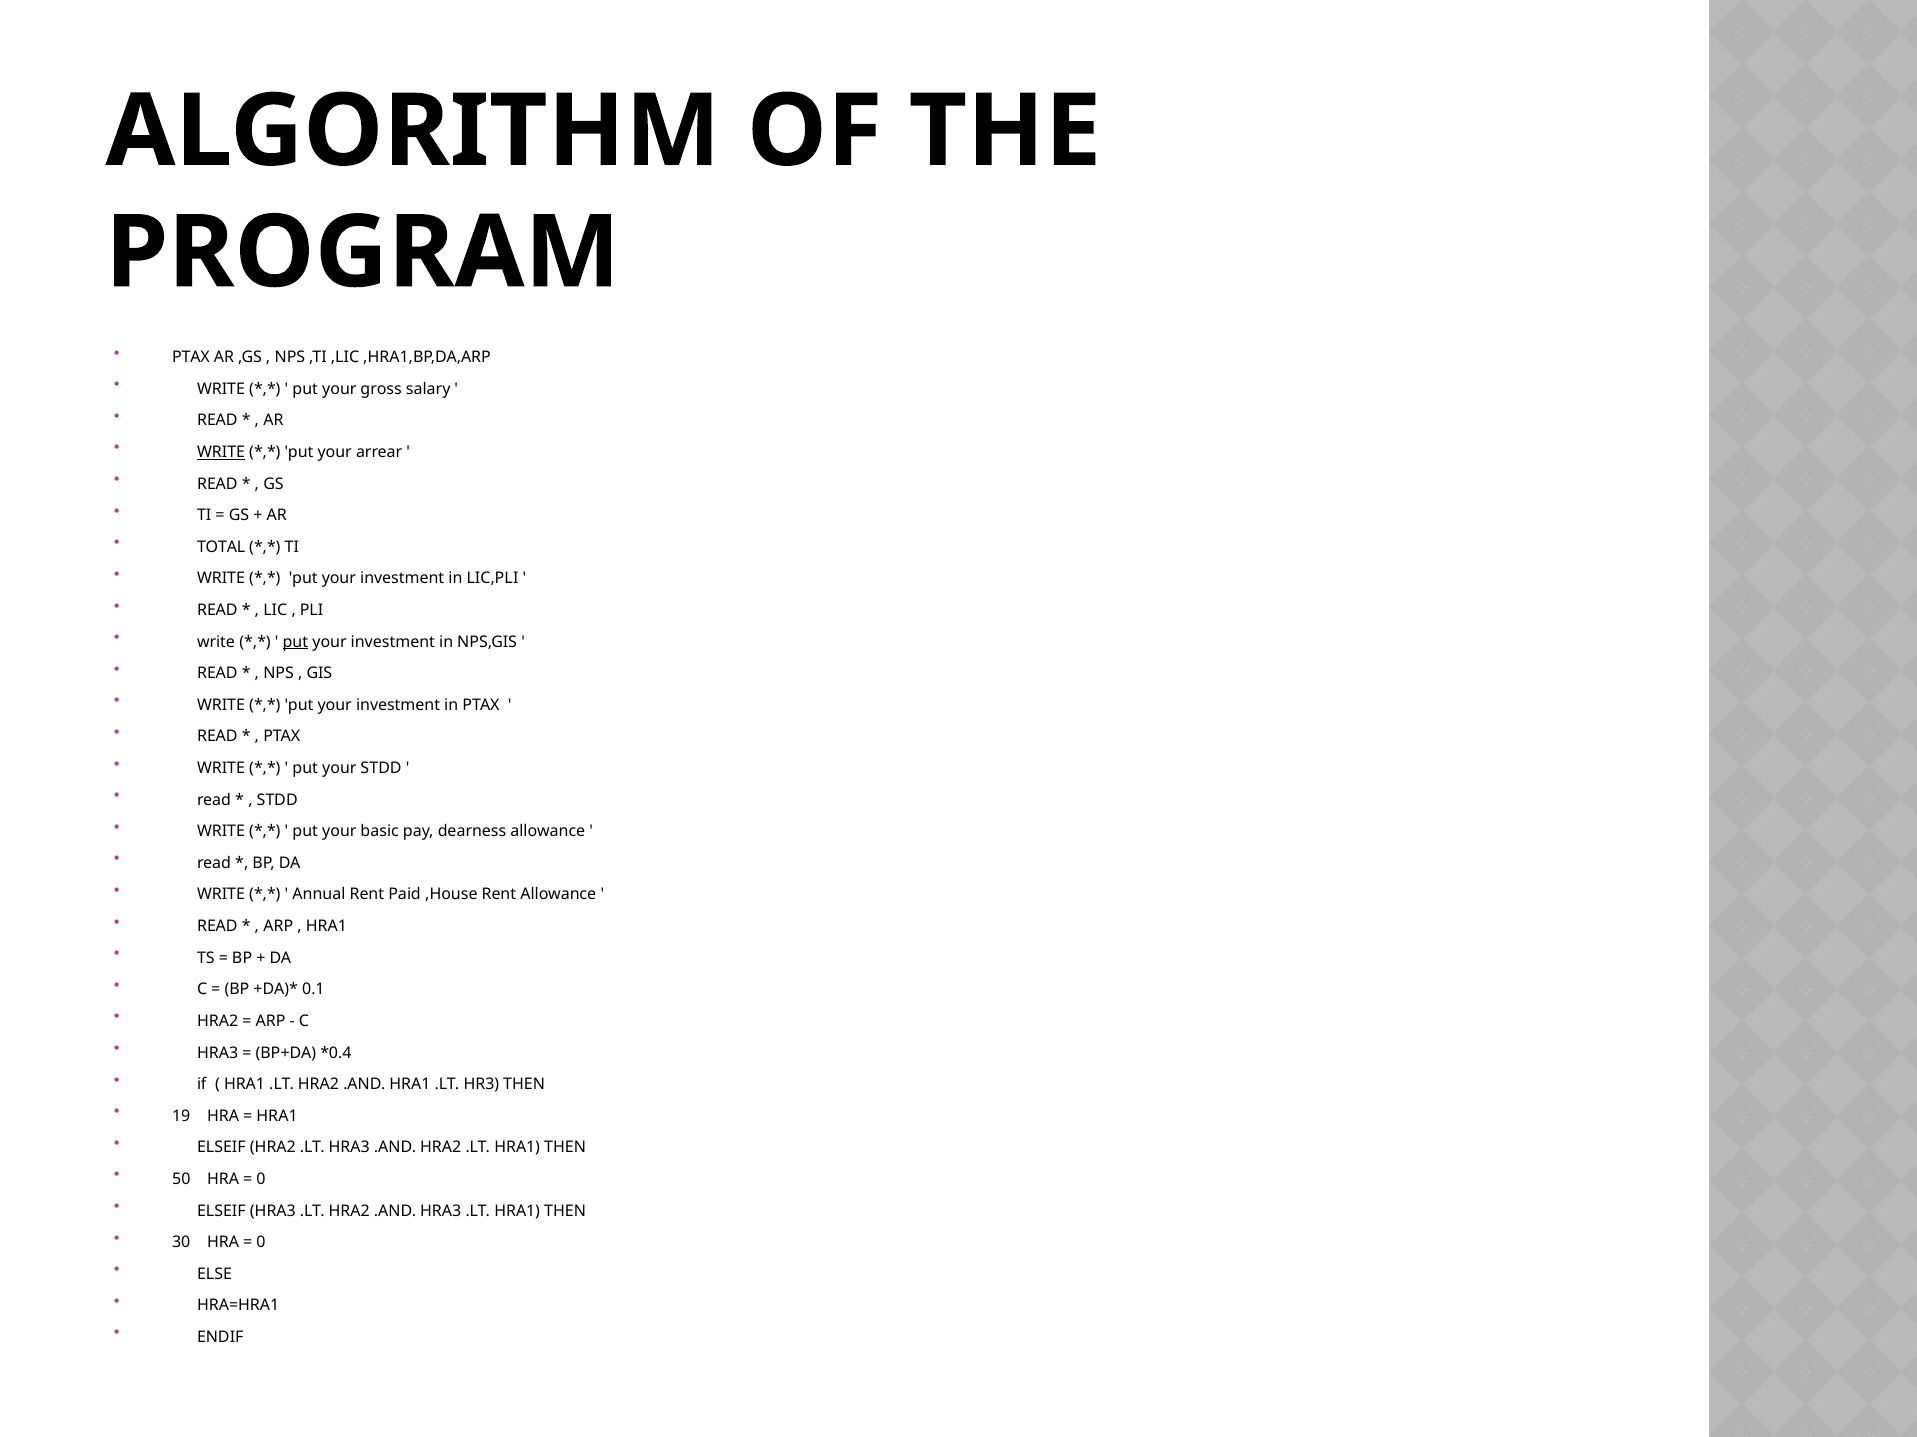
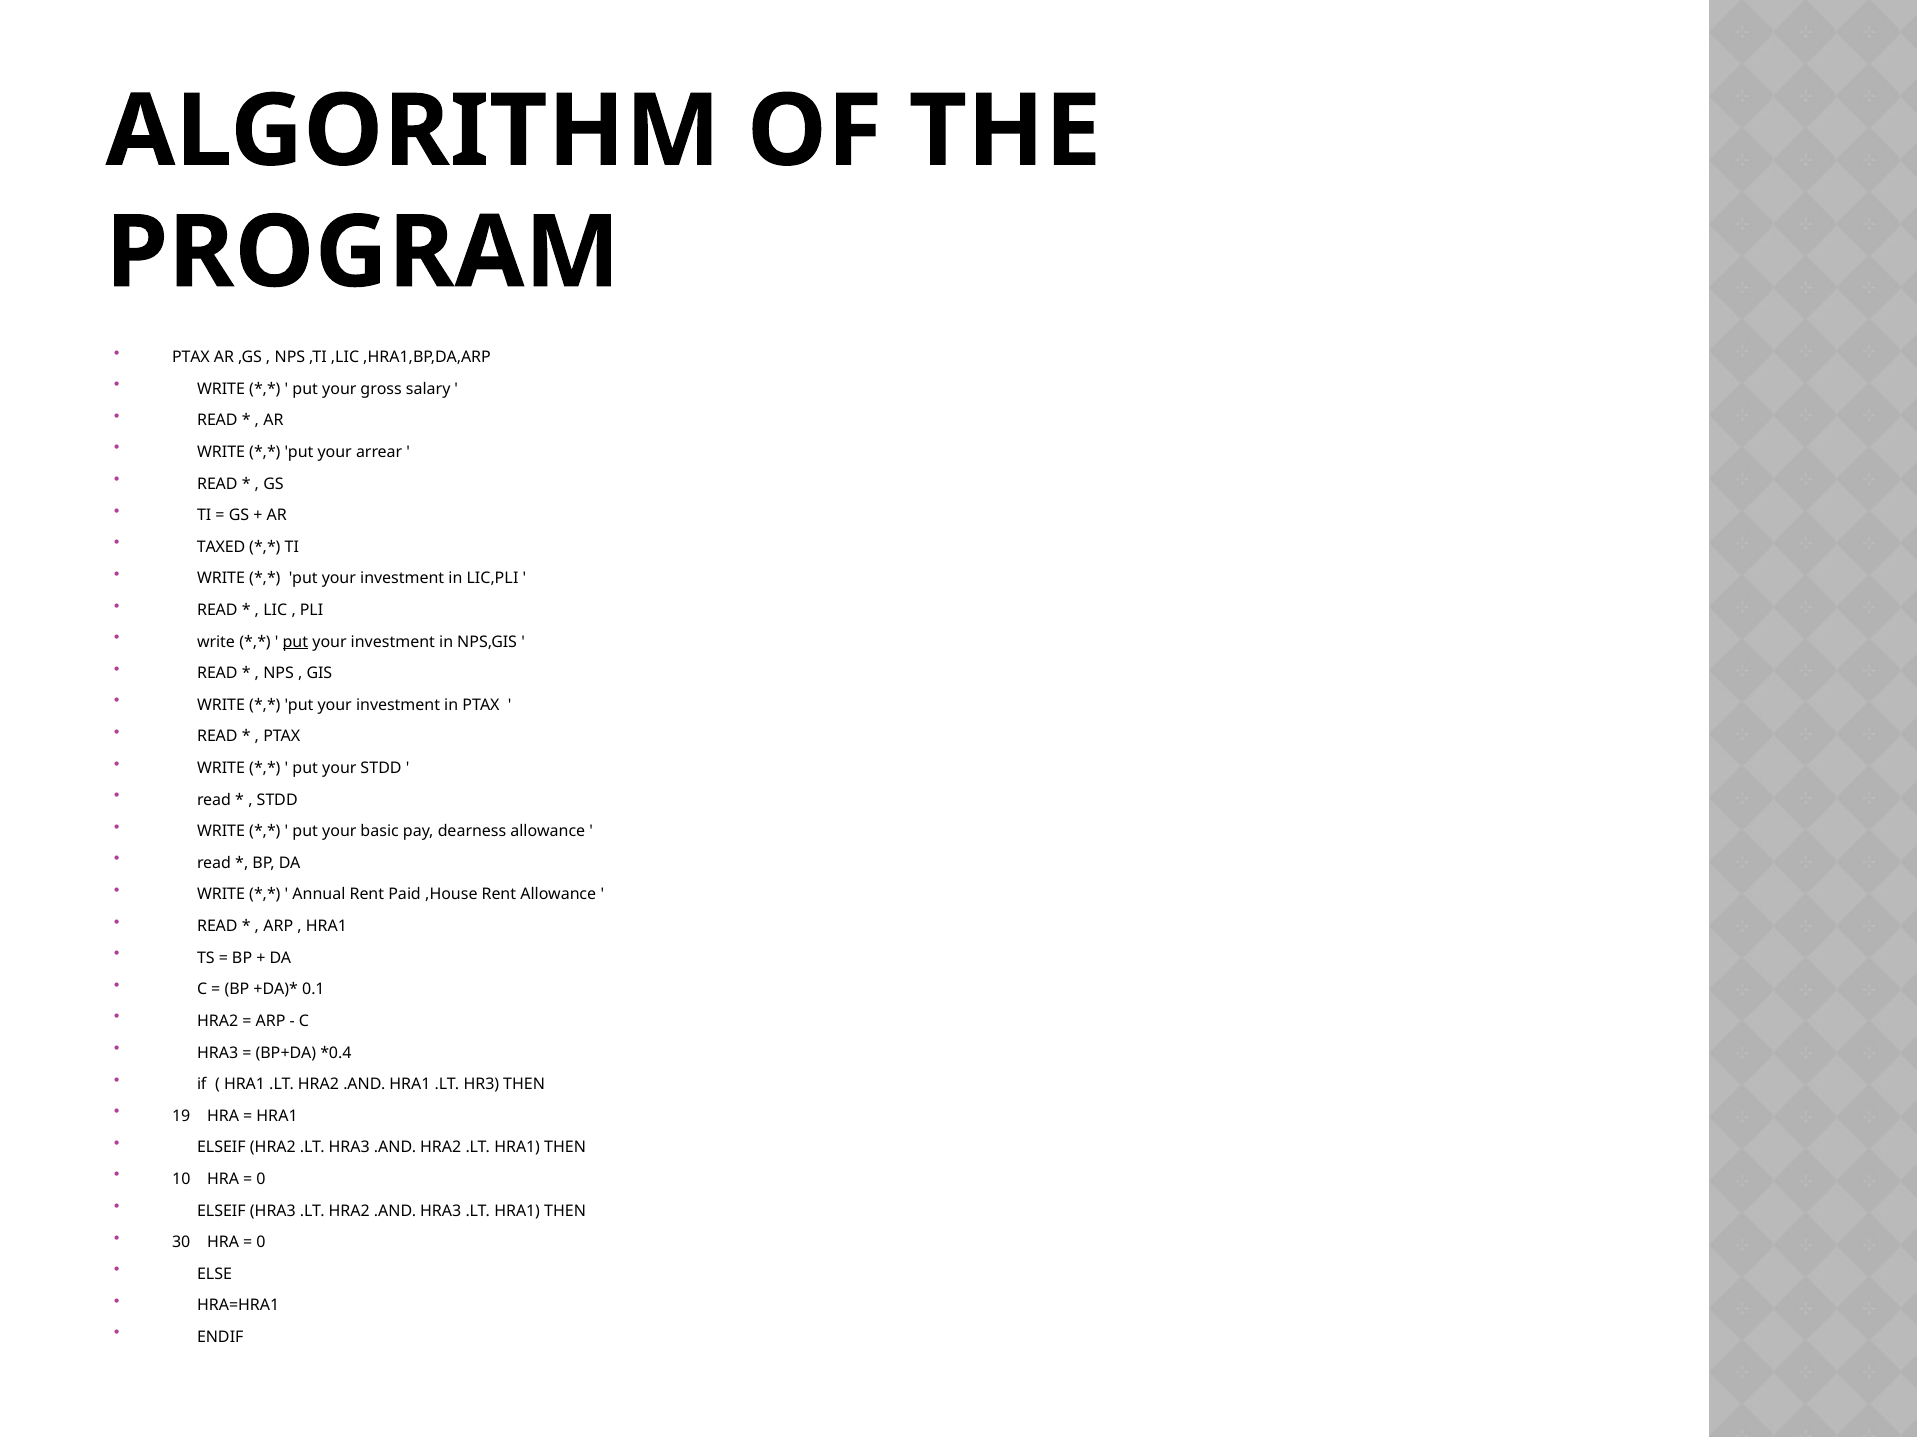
WRITE at (221, 452) underline: present -> none
TOTAL: TOTAL -> TAXED
50: 50 -> 10
